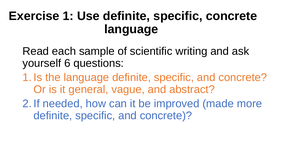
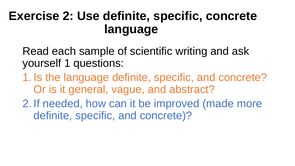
1: 1 -> 2
6: 6 -> 1
